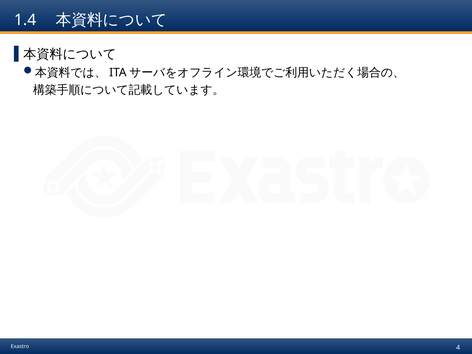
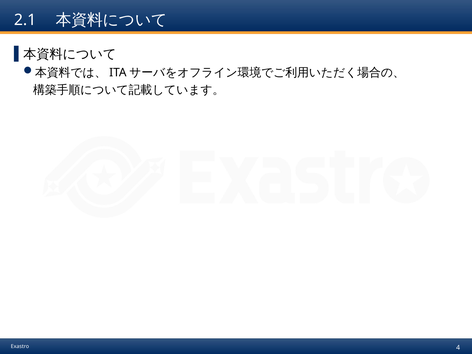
1.4: 1.4 -> 2.1
